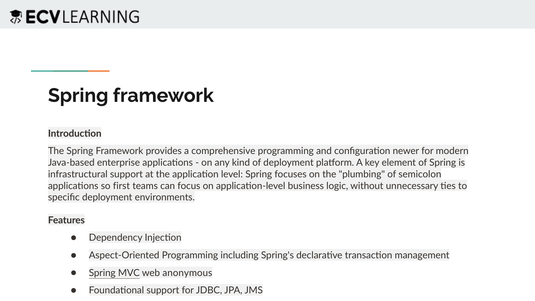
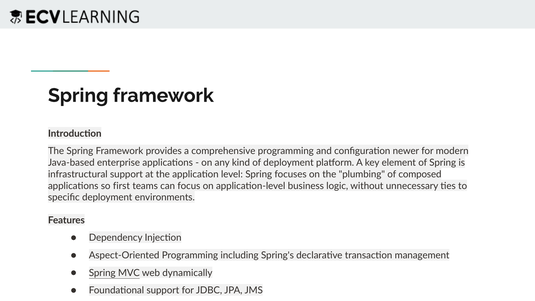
semicolon: semicolon -> composed
anonymous: anonymous -> dynamically
